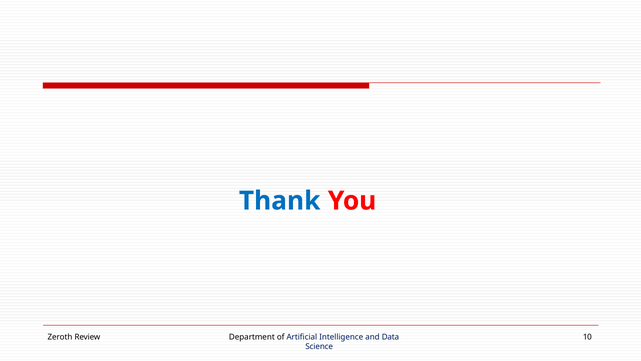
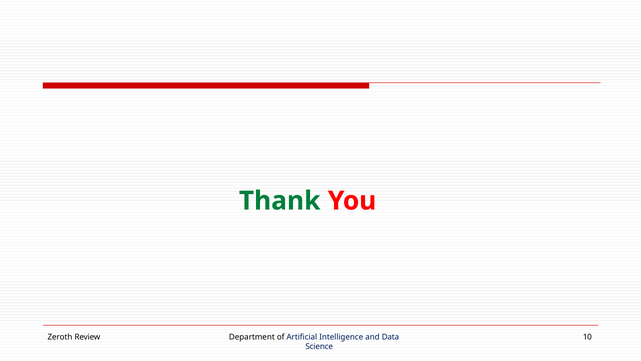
Thank colour: blue -> green
